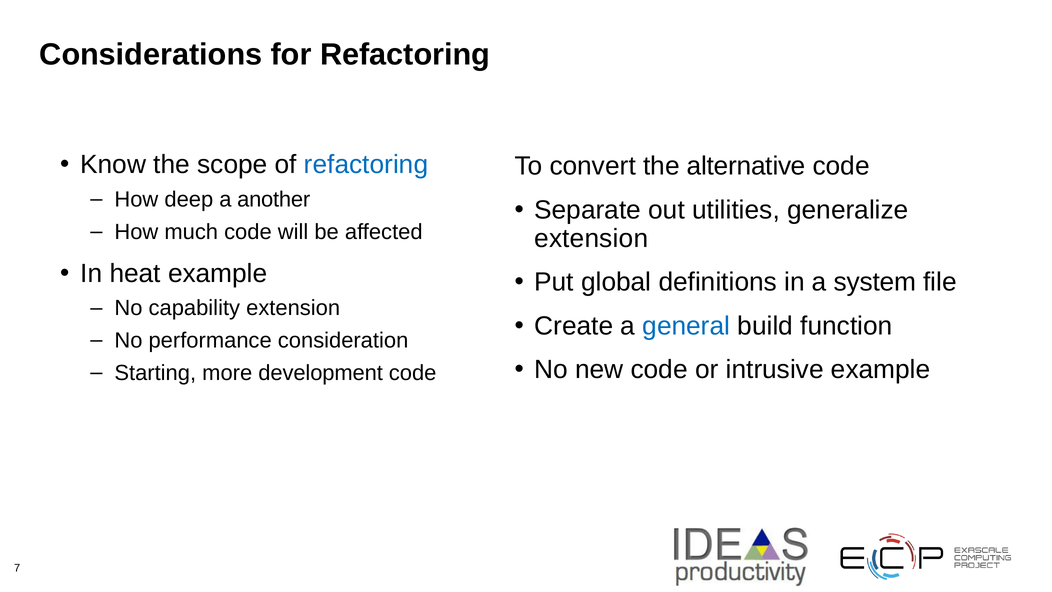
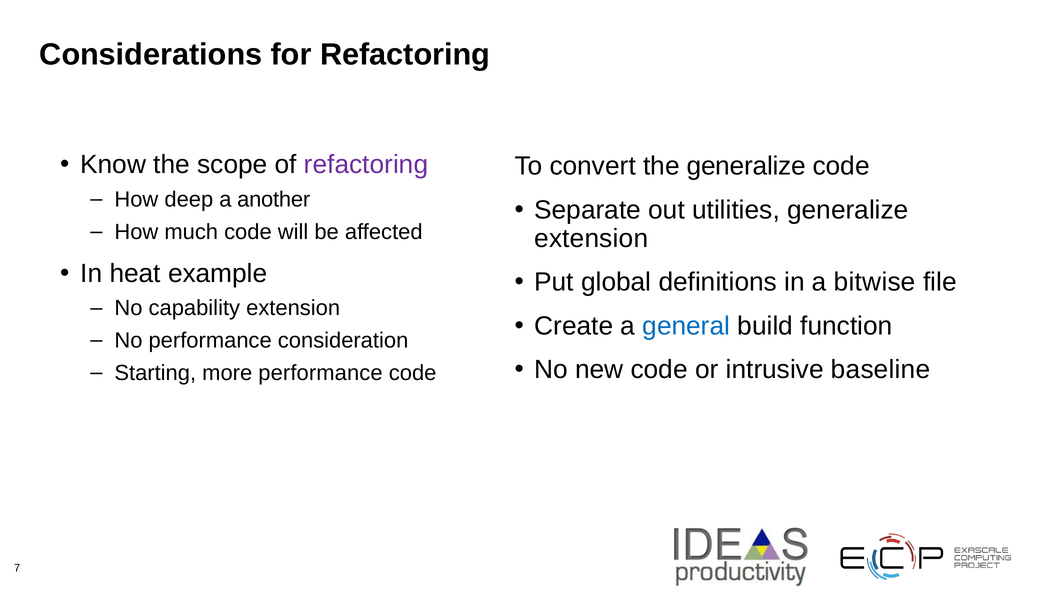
refactoring at (366, 165) colour: blue -> purple
the alternative: alternative -> generalize
system: system -> bitwise
intrusive example: example -> baseline
more development: development -> performance
